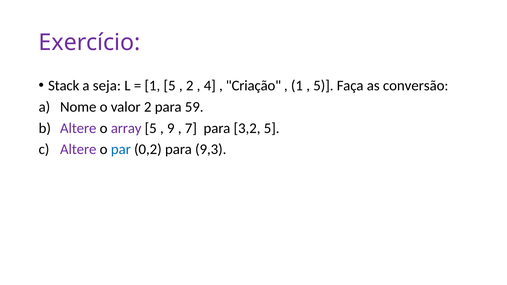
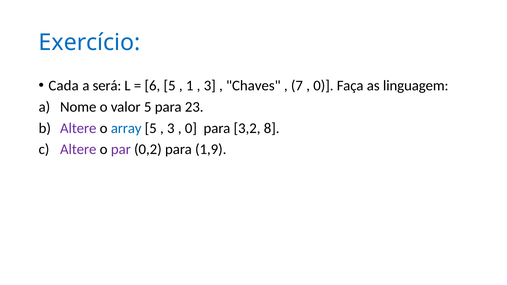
Exercício colour: purple -> blue
Stack: Stack -> Cada
seja: seja -> será
1 at (152, 86): 1 -> 6
2 at (190, 86): 2 -> 1
4 at (210, 86): 4 -> 3
Criação: Criação -> Chaves
1 at (297, 86): 1 -> 7
5 at (323, 86): 5 -> 0
conversão: conversão -> linguagem
valor 2: 2 -> 5
59: 59 -> 23
array colour: purple -> blue
9 at (171, 128): 9 -> 3
7 at (191, 128): 7 -> 0
3,2 5: 5 -> 8
par colour: blue -> purple
9,3: 9,3 -> 1,9
